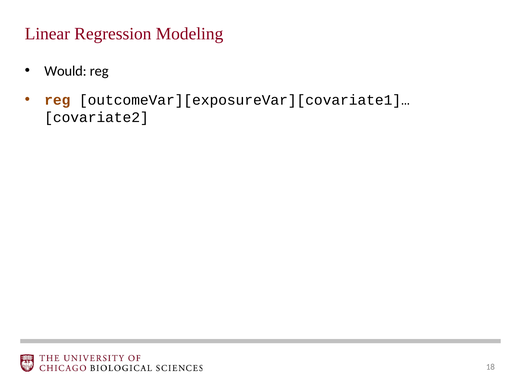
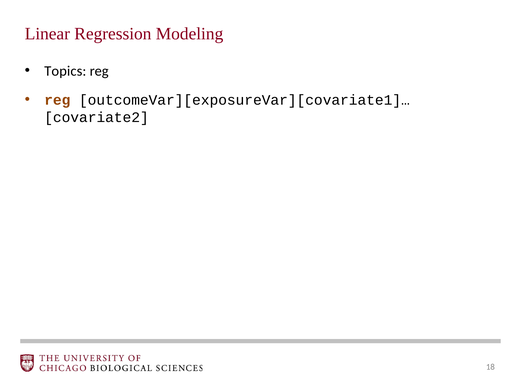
Would: Would -> Topics
